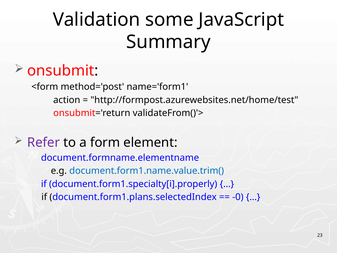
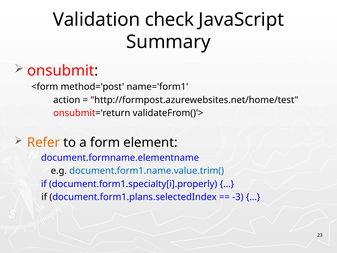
some: some -> check
Refer colour: purple -> orange
-0: -0 -> -3
